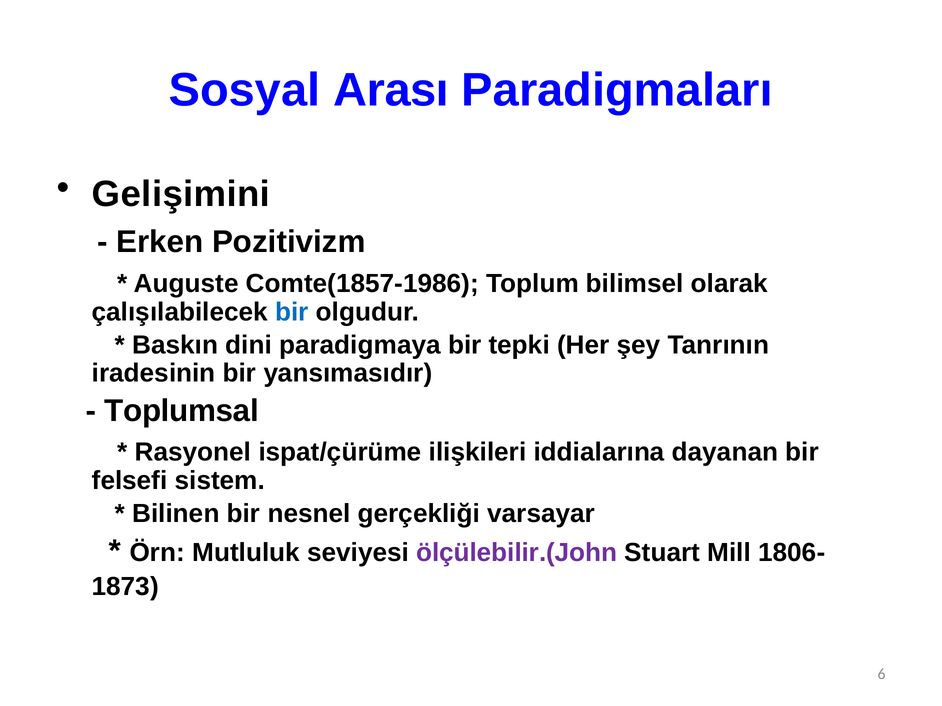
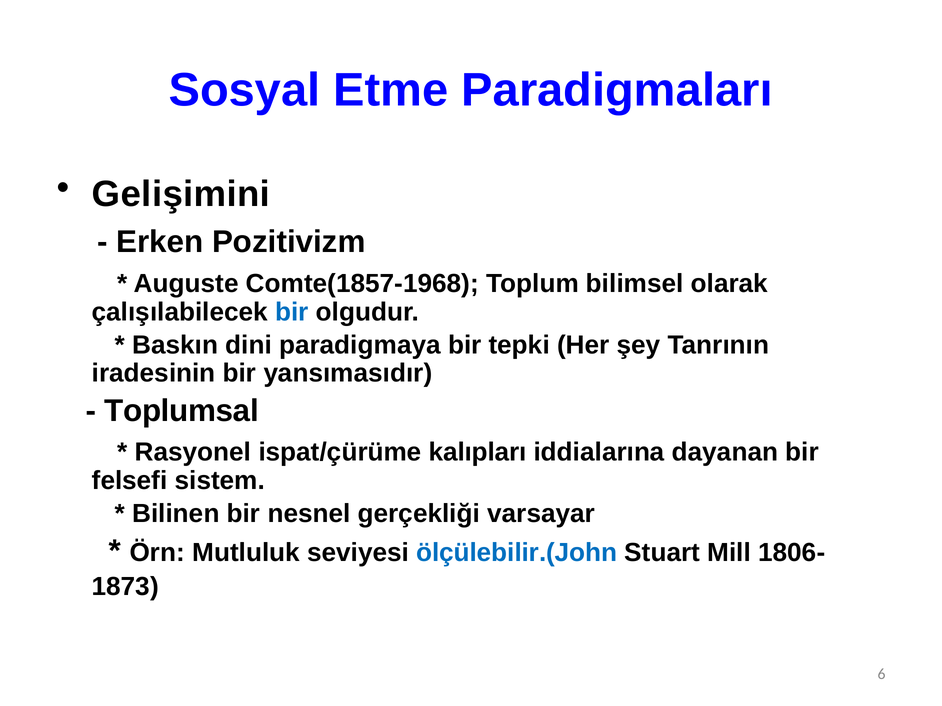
Arası: Arası -> Etme
Comte(1857-1986: Comte(1857-1986 -> Comte(1857-1968
ilişkileri: ilişkileri -> kalıpları
ölçülebilir.(John colour: purple -> blue
